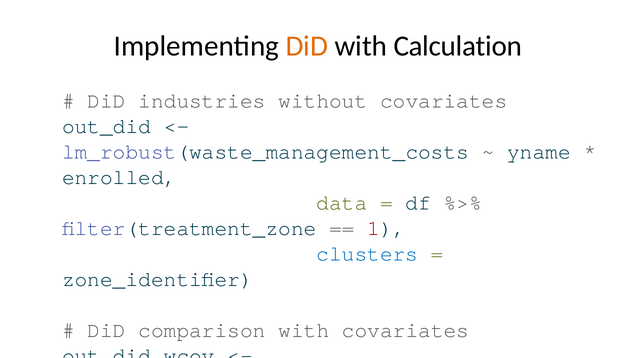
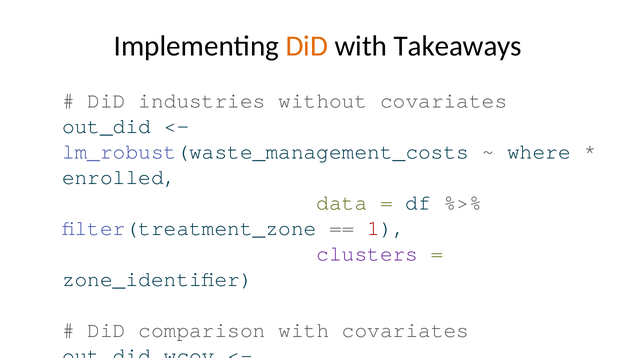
Calculation: Calculation -> Takeaways
yname at (539, 152): yname -> where
clusters at (367, 254) colour: blue -> purple
